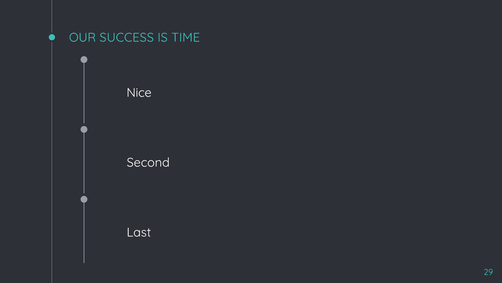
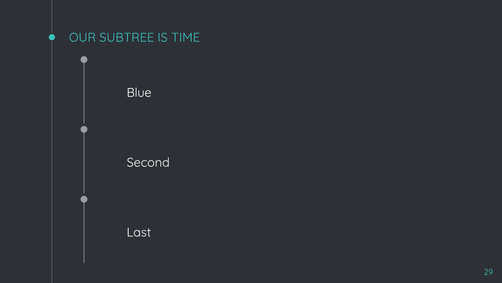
SUCCESS: SUCCESS -> SUBTREE
Nice: Nice -> Blue
